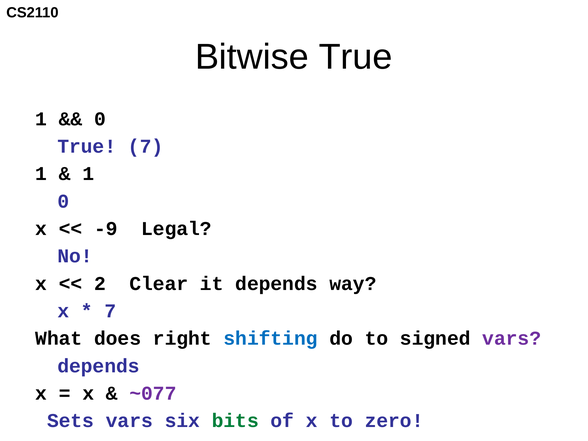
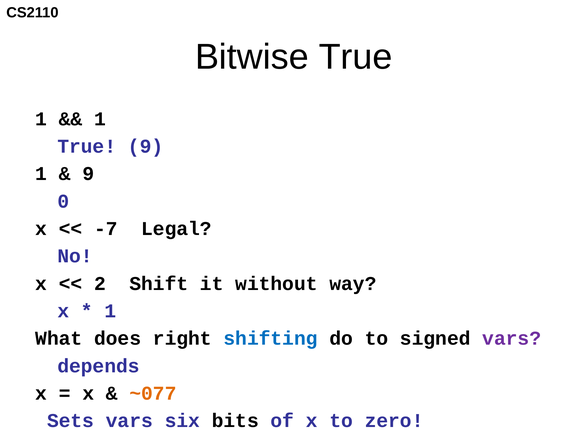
0 at (100, 119): 0 -> 1
True 7: 7 -> 9
1 at (88, 174): 1 -> 9
-9: -9 -> -7
Clear: Clear -> Shift
it depends: depends -> without
7 at (110, 311): 7 -> 1
~077 colour: purple -> orange
bits colour: green -> black
